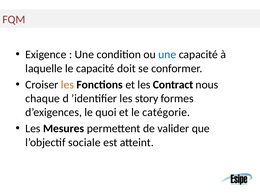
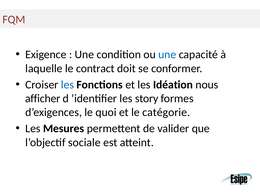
le capacité: capacité -> contract
les at (67, 85) colour: orange -> blue
Contract: Contract -> Idéation
chaque: chaque -> afficher
